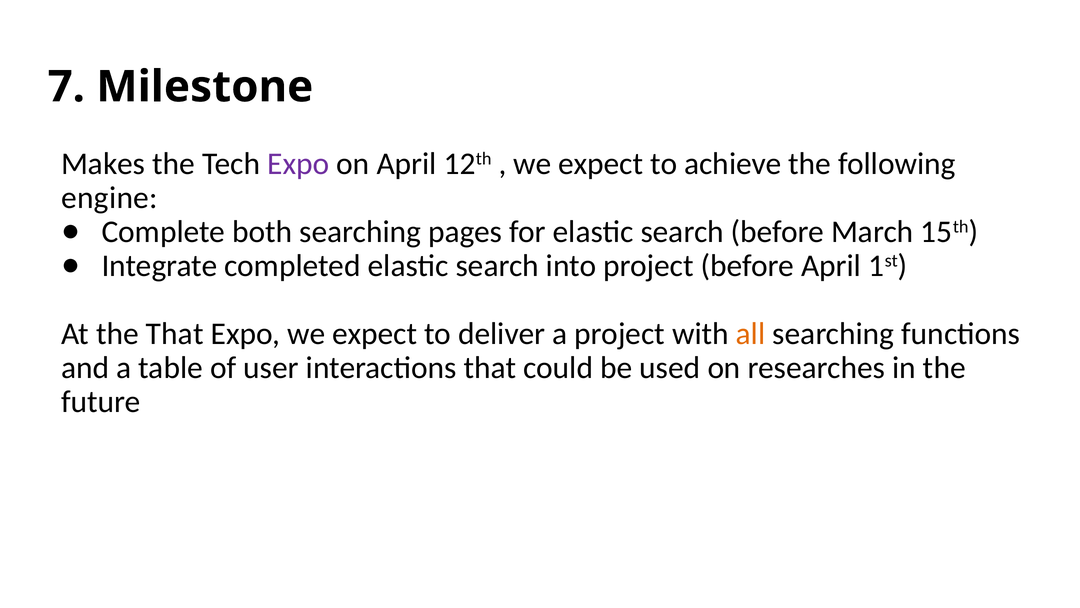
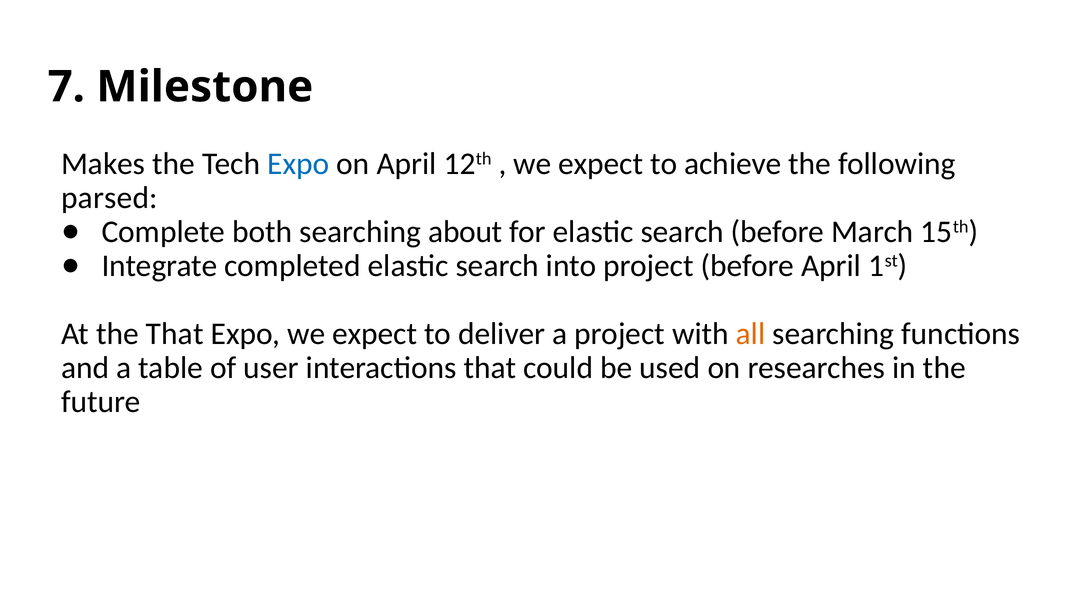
Expo at (298, 164) colour: purple -> blue
engine: engine -> parsed
pages: pages -> about
